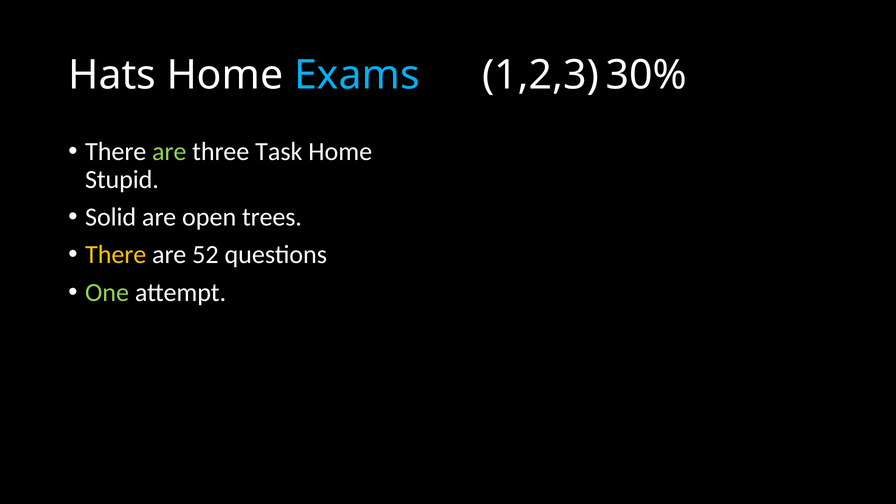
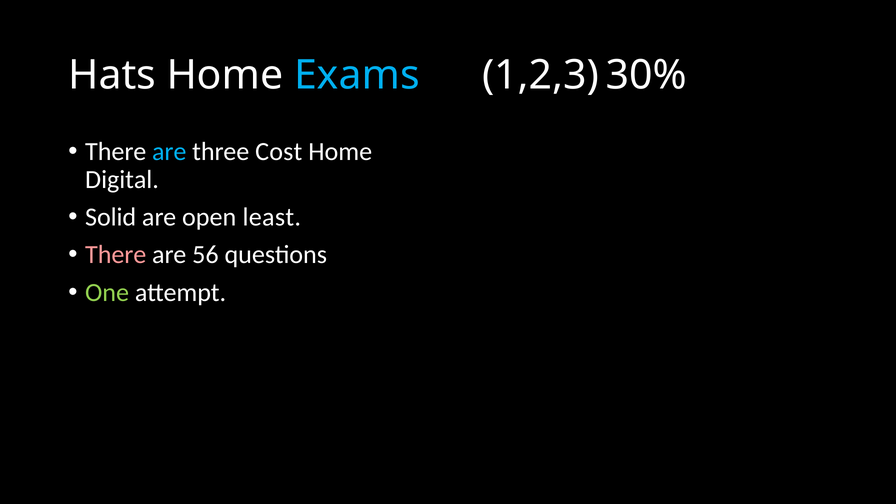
are at (169, 151) colour: light green -> light blue
Task: Task -> Cost
Stupid: Stupid -> Digital
trees: trees -> least
There at (116, 255) colour: yellow -> pink
52: 52 -> 56
